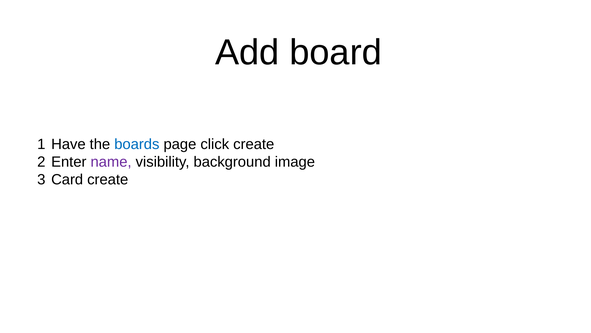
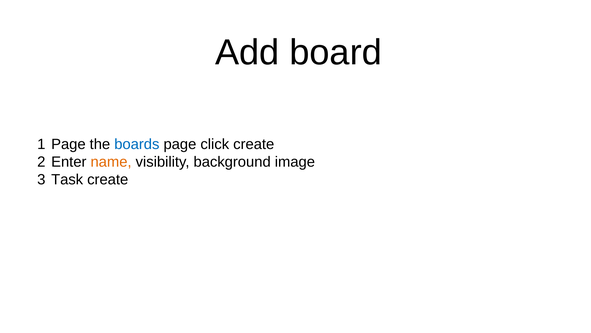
Have at (68, 144): Have -> Page
name colour: purple -> orange
Card: Card -> Task
